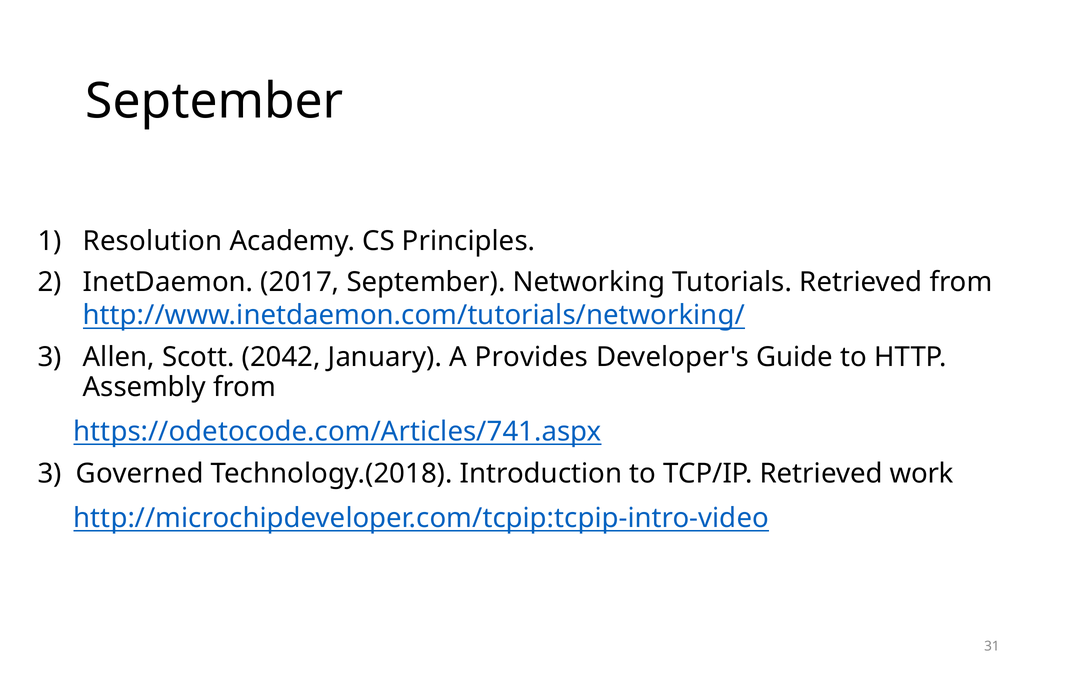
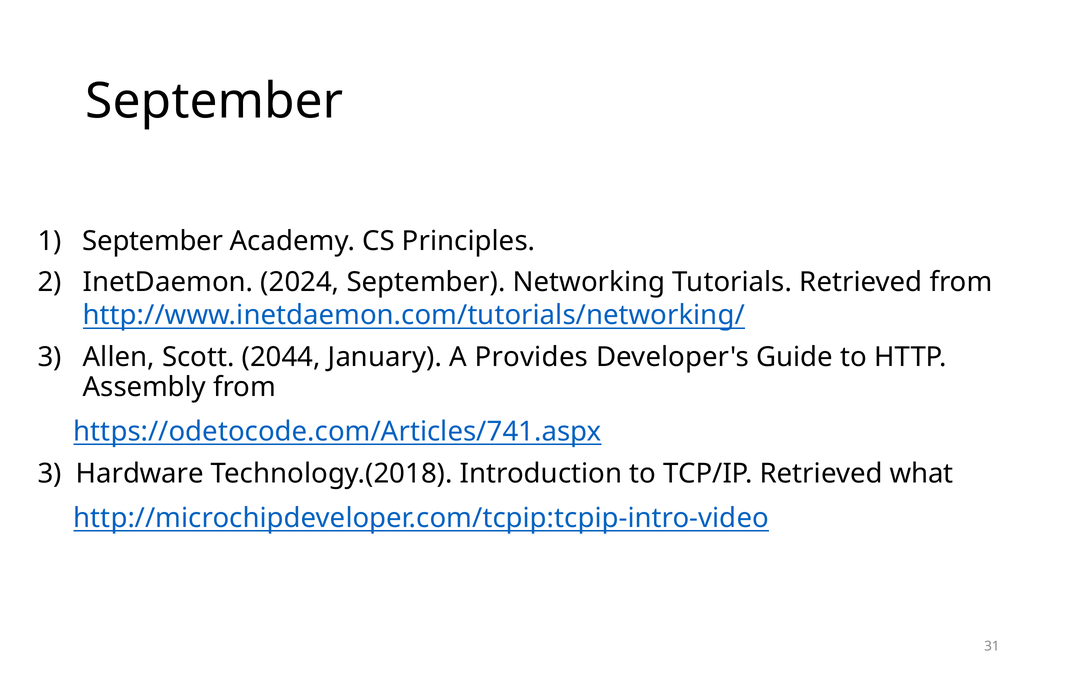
Resolution at (153, 241): Resolution -> September
2017: 2017 -> 2024
2042: 2042 -> 2044
Governed: Governed -> Hardware
work: work -> what
